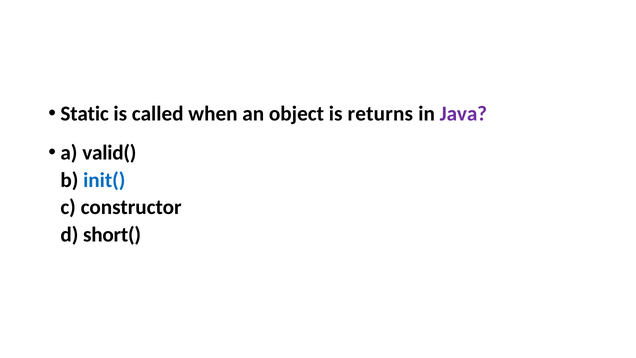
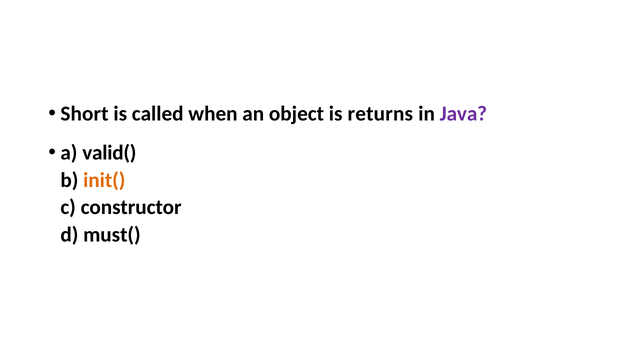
Static: Static -> Short
init( colour: blue -> orange
short(: short( -> must(
